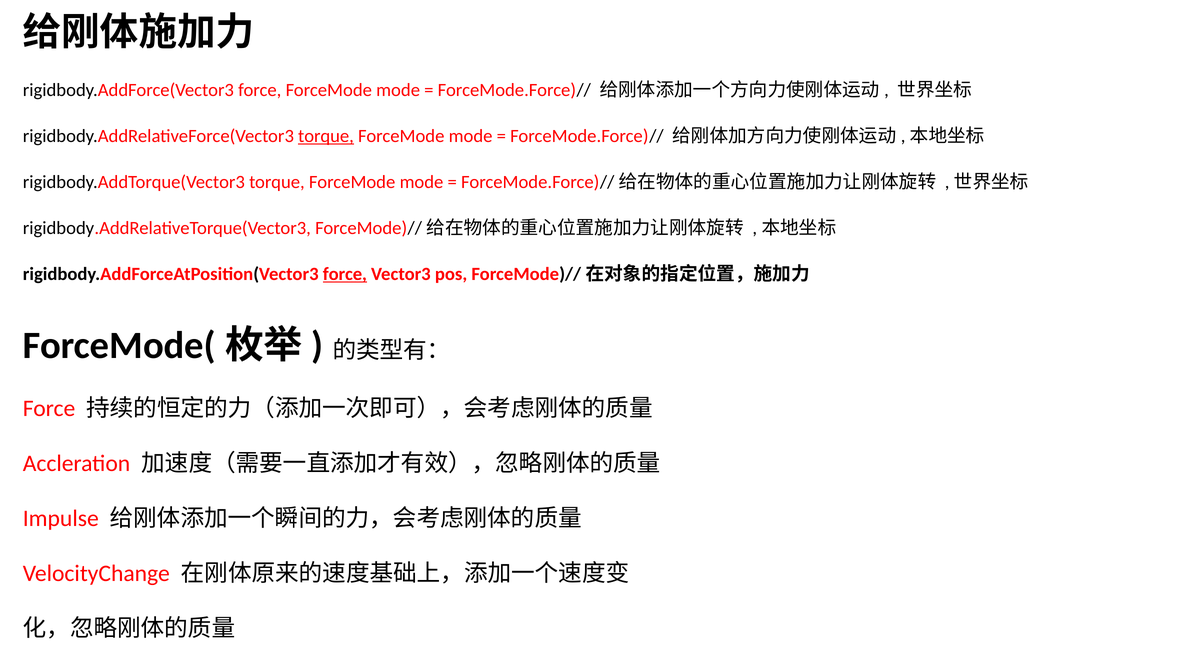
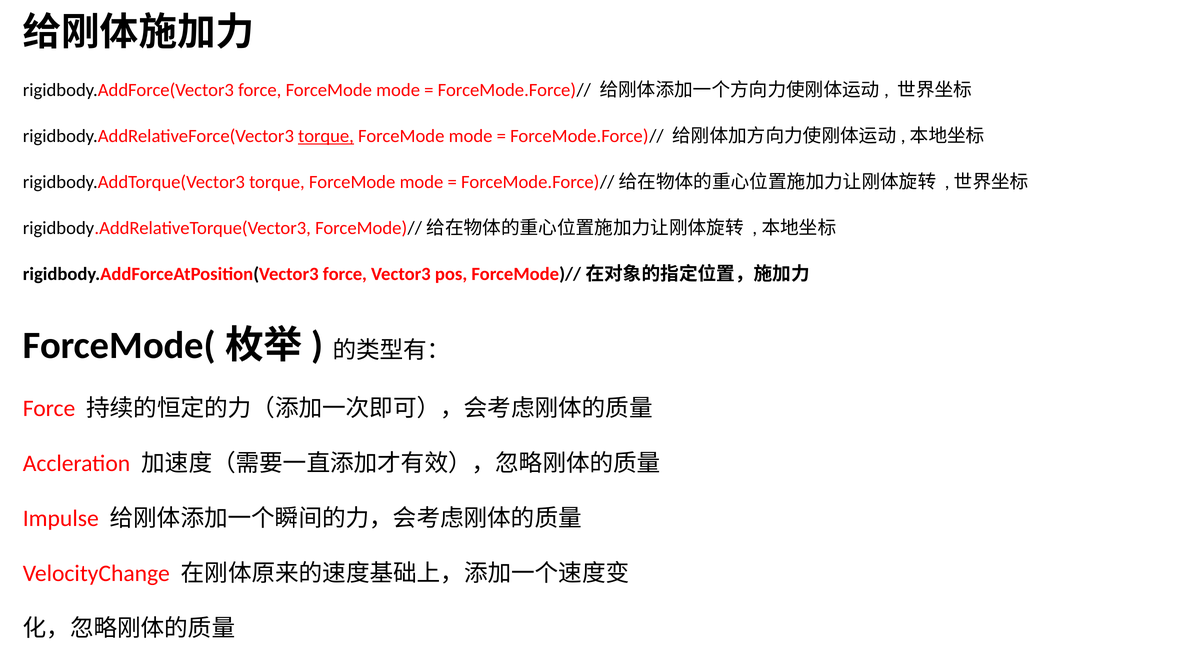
force at (345, 274) underline: present -> none
